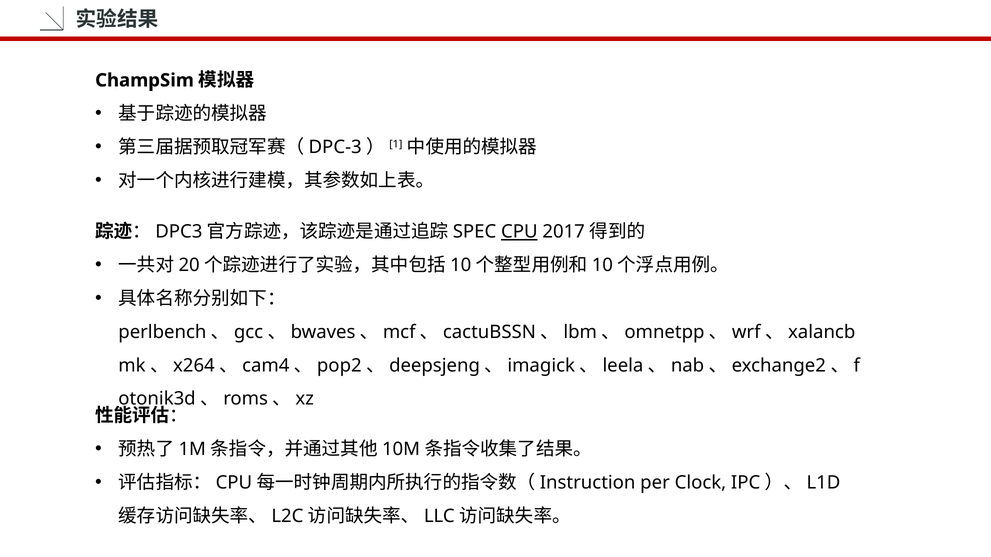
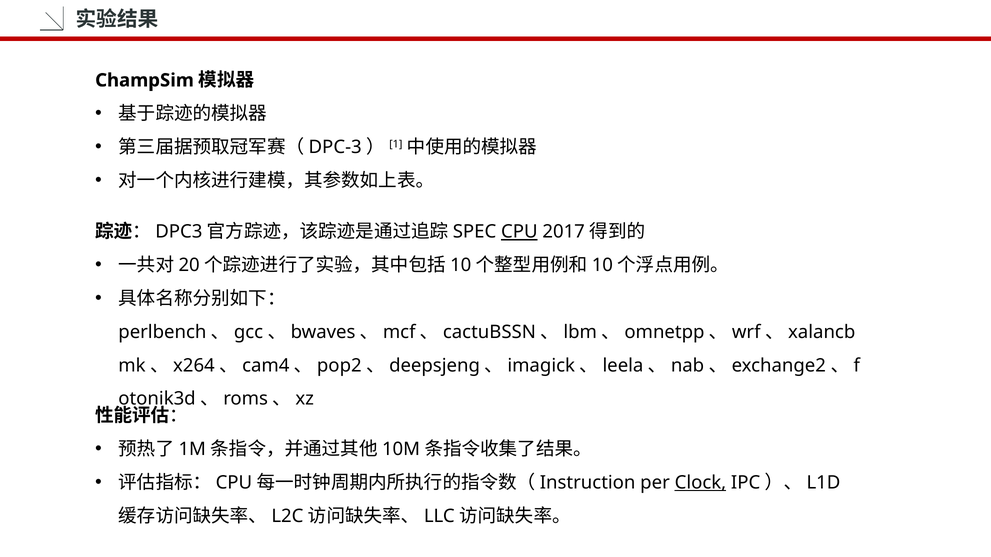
Clock underline: none -> present
